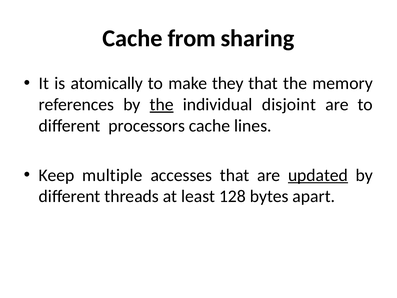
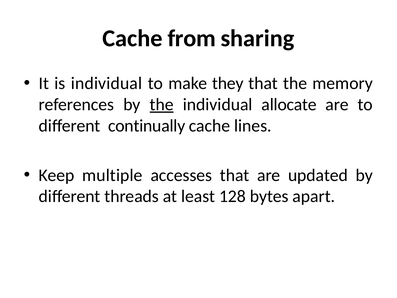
is atomically: atomically -> individual
disjoint: disjoint -> allocate
processors: processors -> continually
updated underline: present -> none
